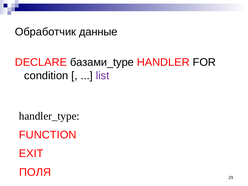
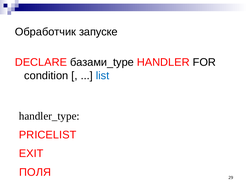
данные: данные -> запуске
list colour: purple -> blue
FUNCTION: FUNCTION -> PRICELIST
